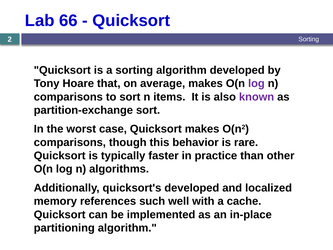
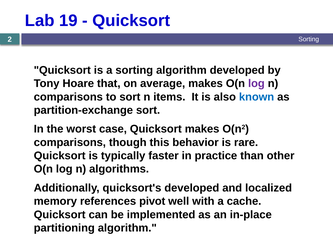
66: 66 -> 19
known colour: purple -> blue
such: such -> pivot
